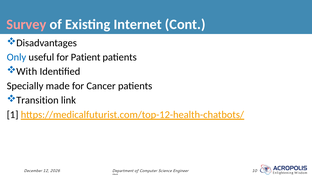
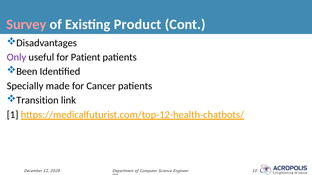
Internet: Internet -> Product
Only colour: blue -> purple
With: With -> Been
